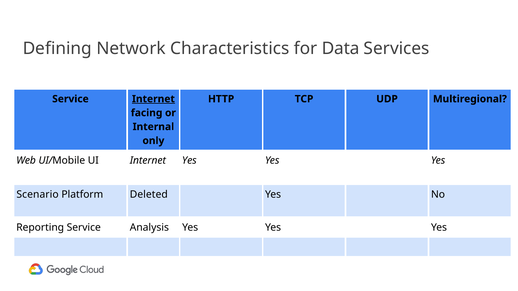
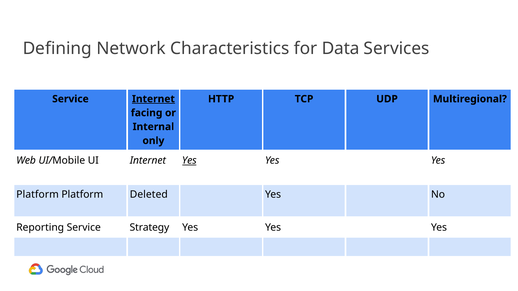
Yes at (189, 161) underline: none -> present
Scenario at (38, 195): Scenario -> Platform
Analysis: Analysis -> Strategy
